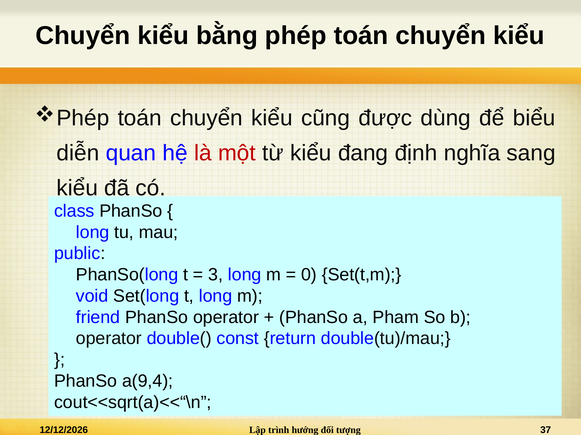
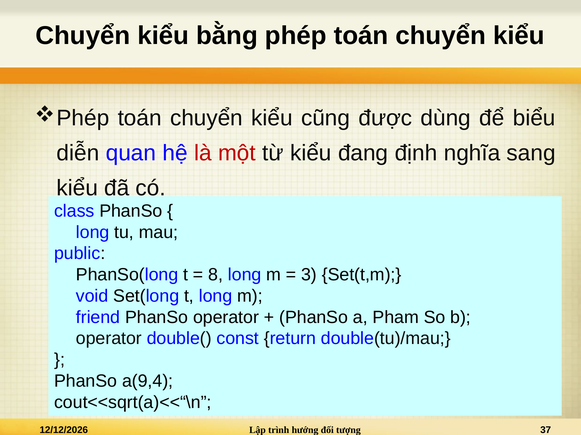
3: 3 -> 8
0: 0 -> 3
